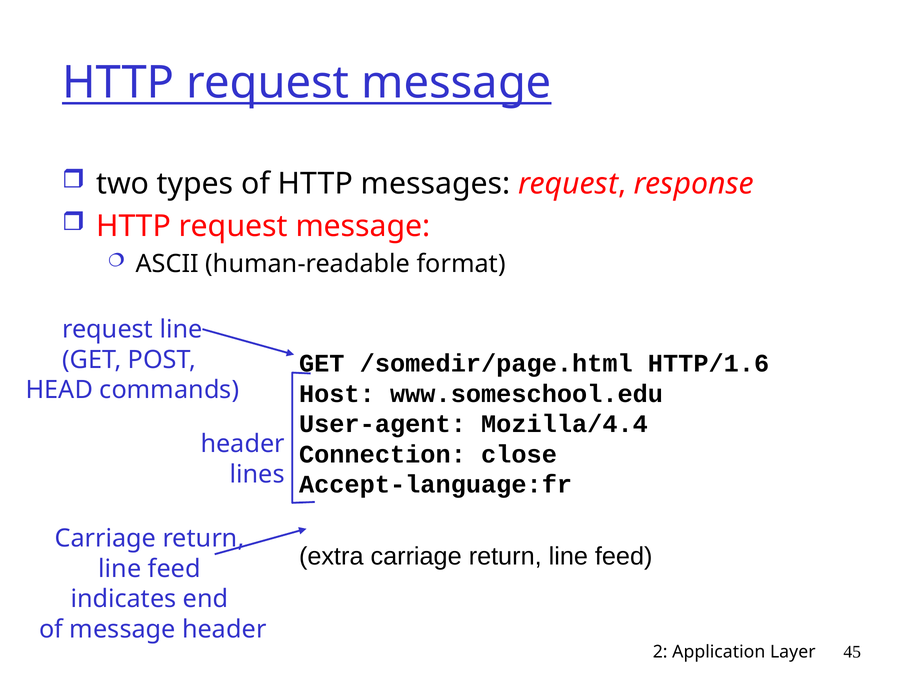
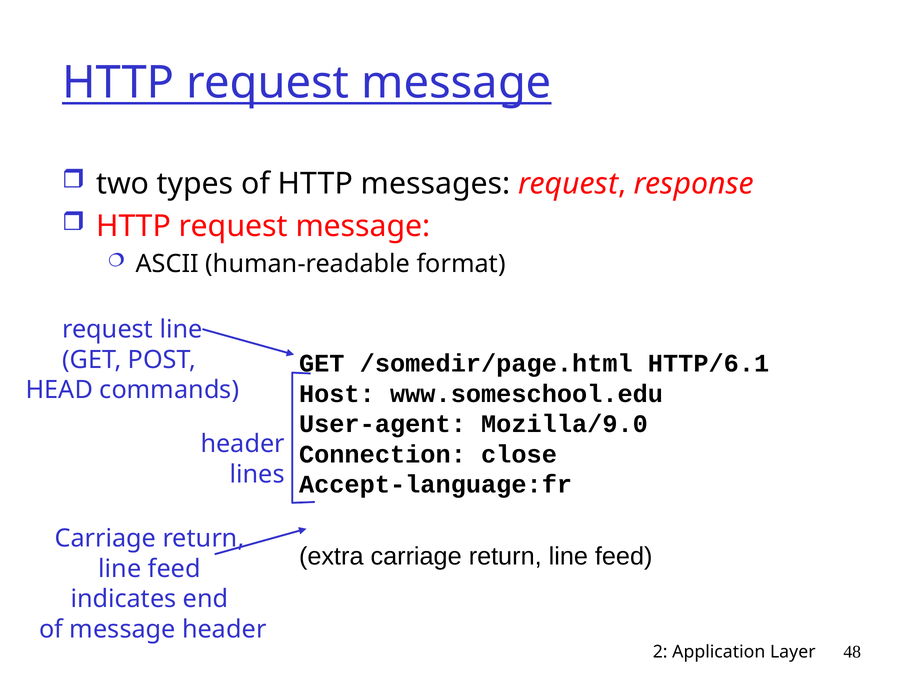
HTTP/1.6: HTTP/1.6 -> HTTP/6.1
Mozilla/4.4: Mozilla/4.4 -> Mozilla/9.0
45: 45 -> 48
